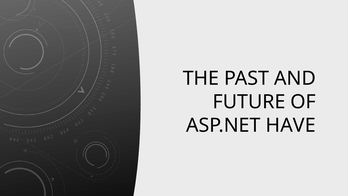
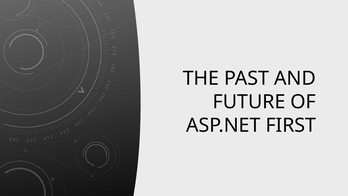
HAVE: HAVE -> FIRST
